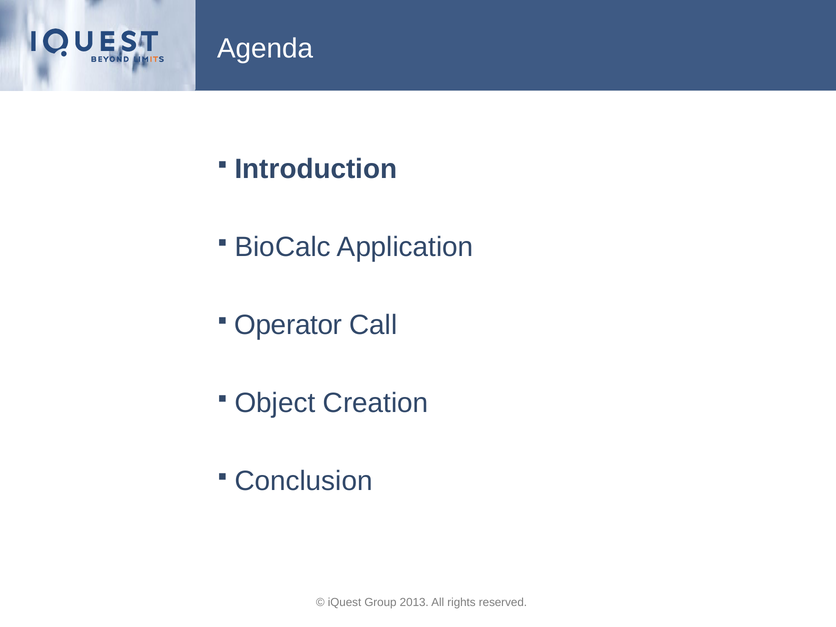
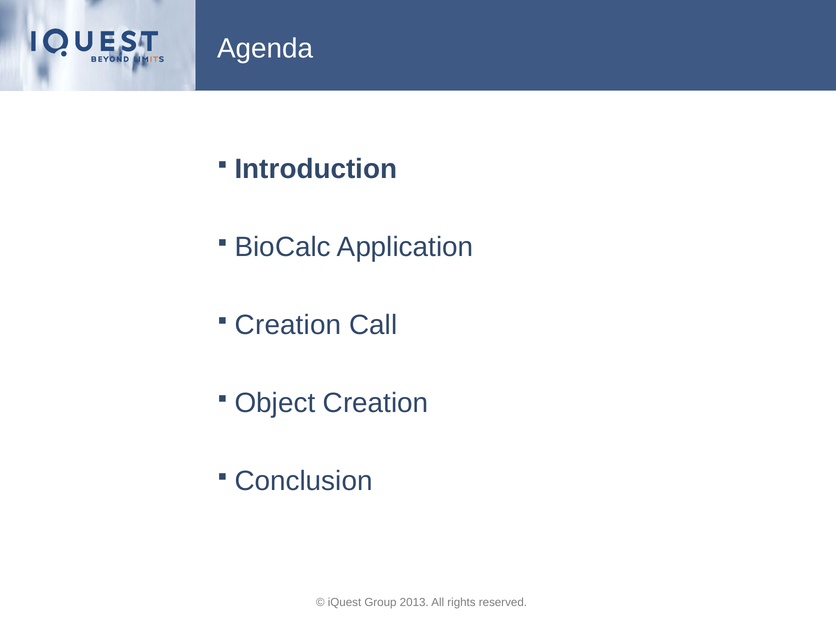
Operator at (288, 325): Operator -> Creation
